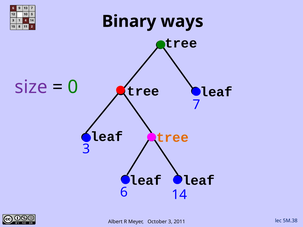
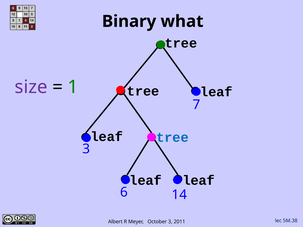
ways: ways -> what
0: 0 -> 1
tree at (172, 138) colour: orange -> blue
